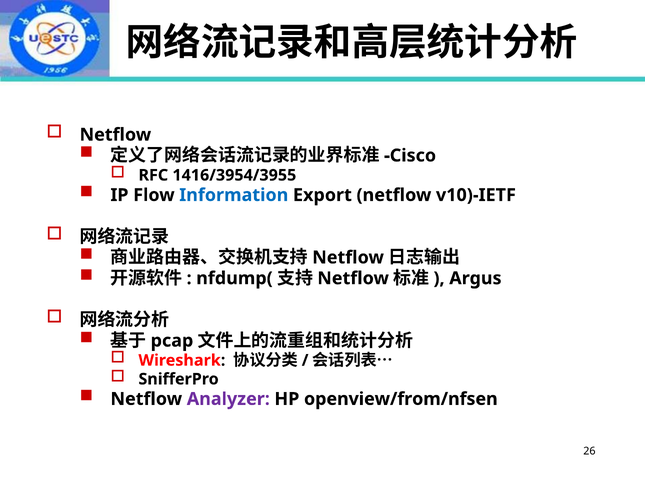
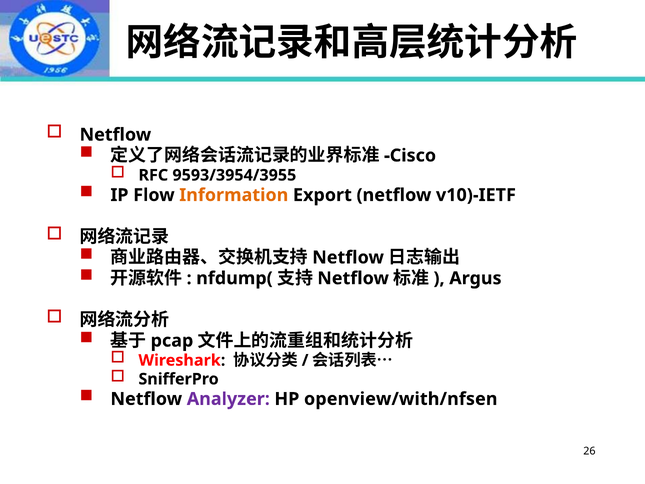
1416/3954/3955: 1416/3954/3955 -> 9593/3954/3955
Information colour: blue -> orange
openview/from/nfsen: openview/from/nfsen -> openview/with/nfsen
